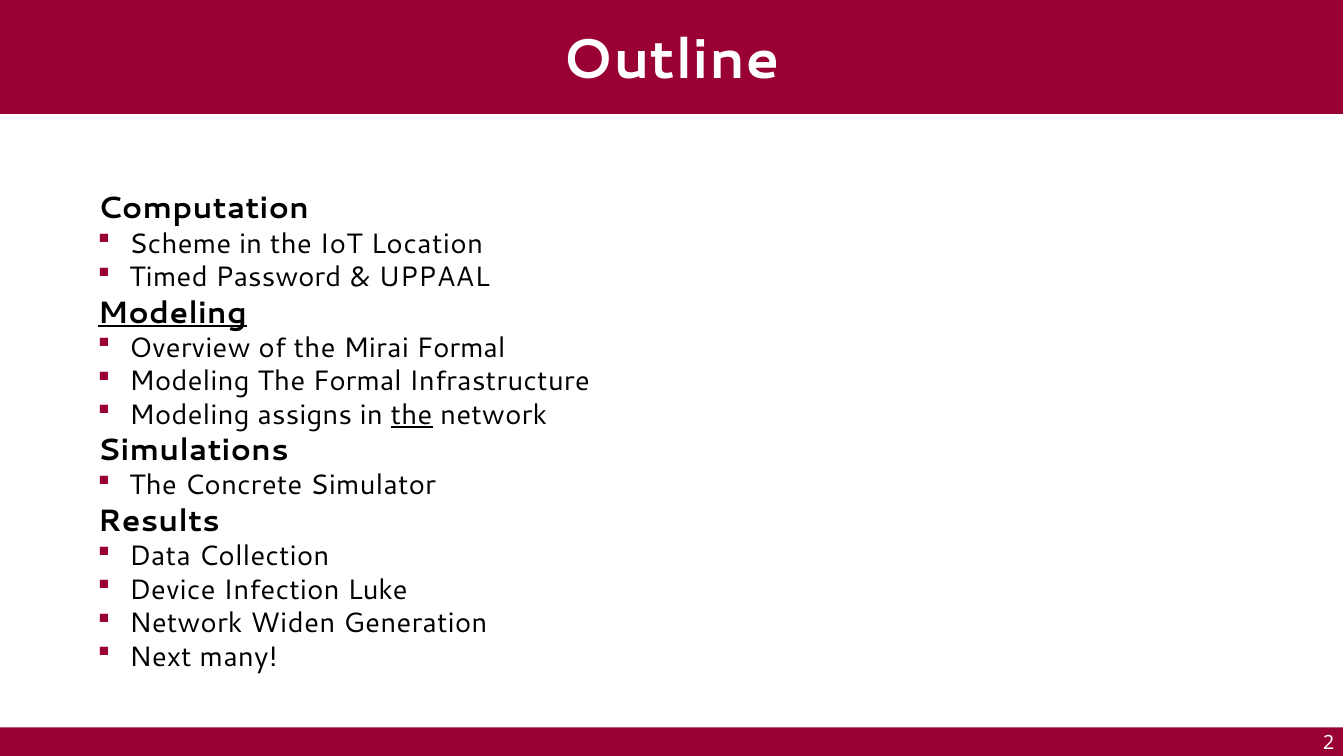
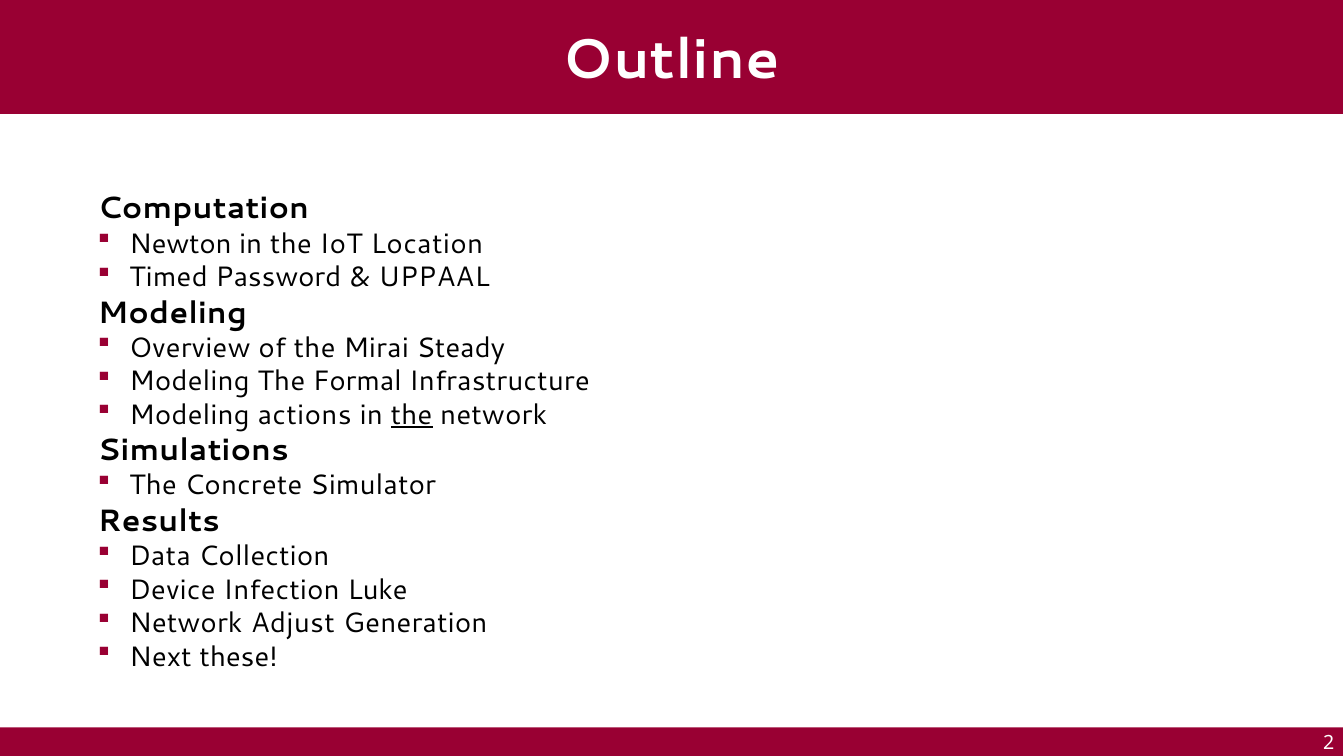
Scheme: Scheme -> Newton
Modeling at (172, 313) underline: present -> none
Mirai Formal: Formal -> Steady
assigns: assigns -> actions
Widen: Widen -> Adjust
many: many -> these
